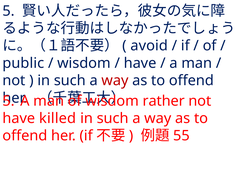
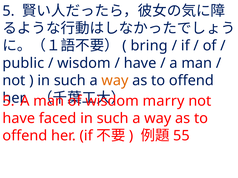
avoid: avoid -> bring
way at (115, 81) colour: red -> orange
rather: rather -> marry
killed: killed -> faced
